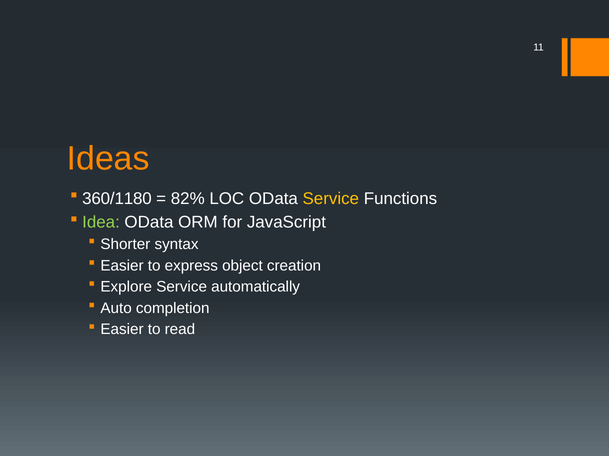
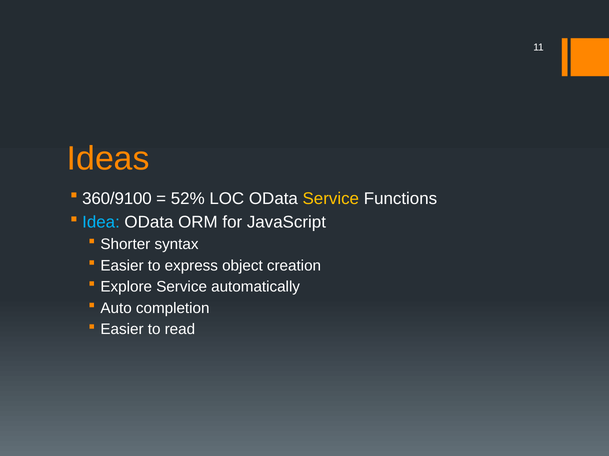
360/1180: 360/1180 -> 360/9100
82%: 82% -> 52%
Idea colour: light green -> light blue
